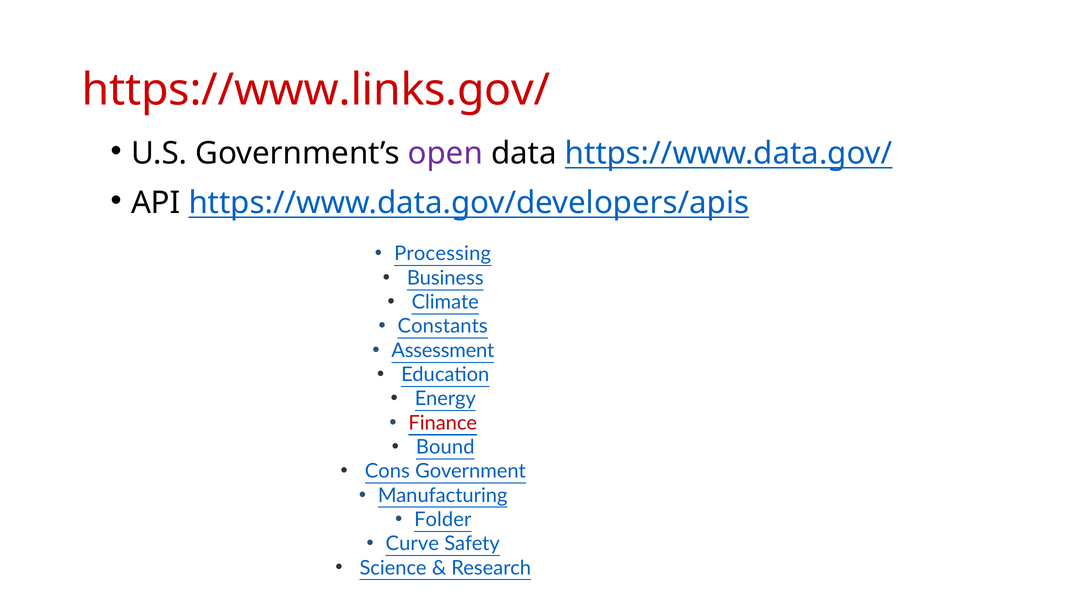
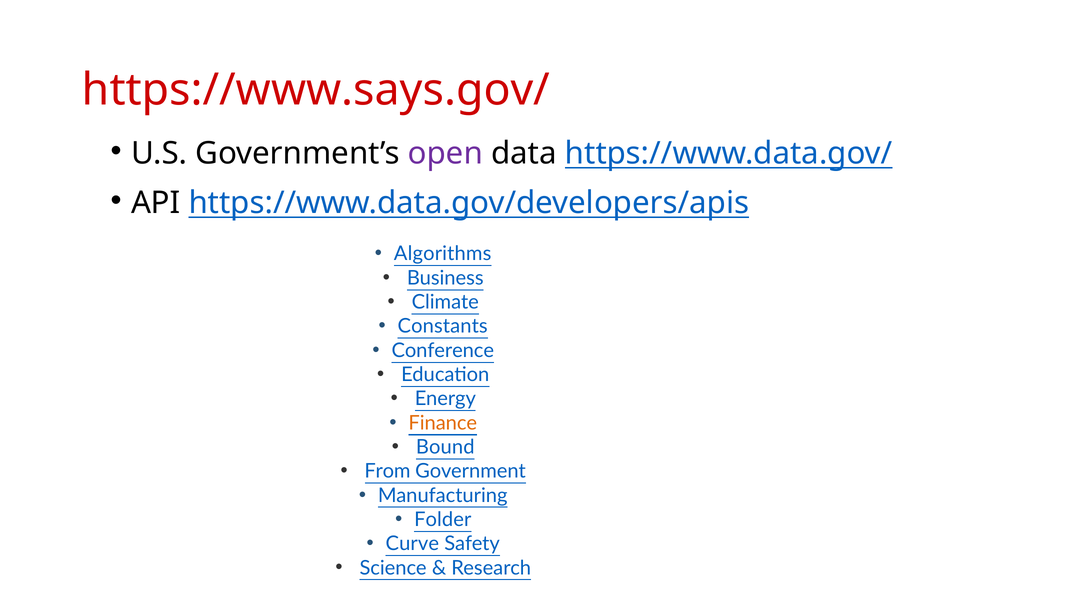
https://www.links.gov/: https://www.links.gov/ -> https://www.says.gov/
Processing: Processing -> Algorithms
Assessment: Assessment -> Conference
Finance colour: red -> orange
Cons: Cons -> From
